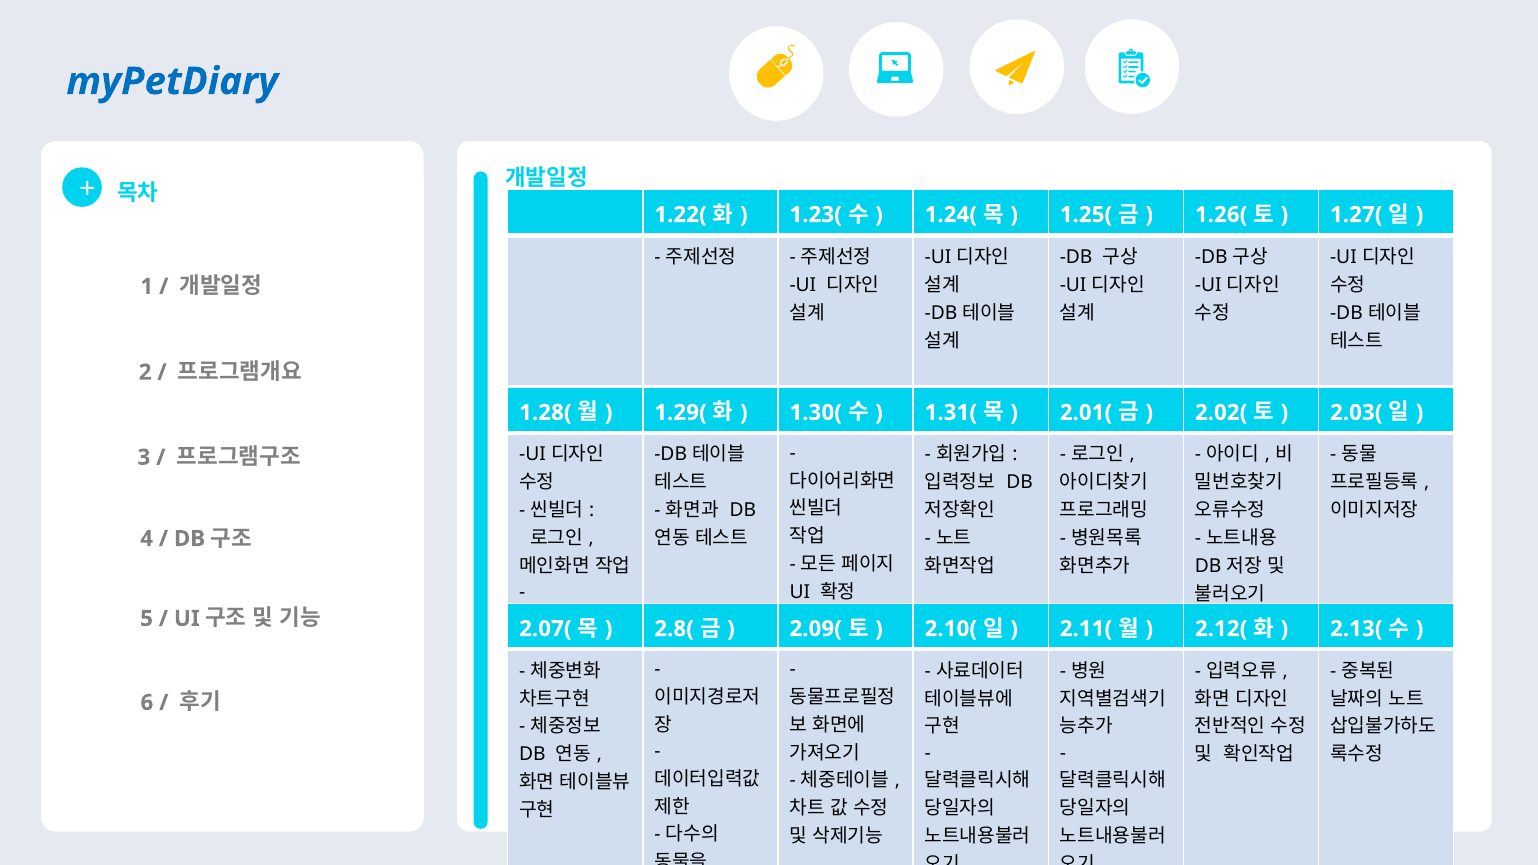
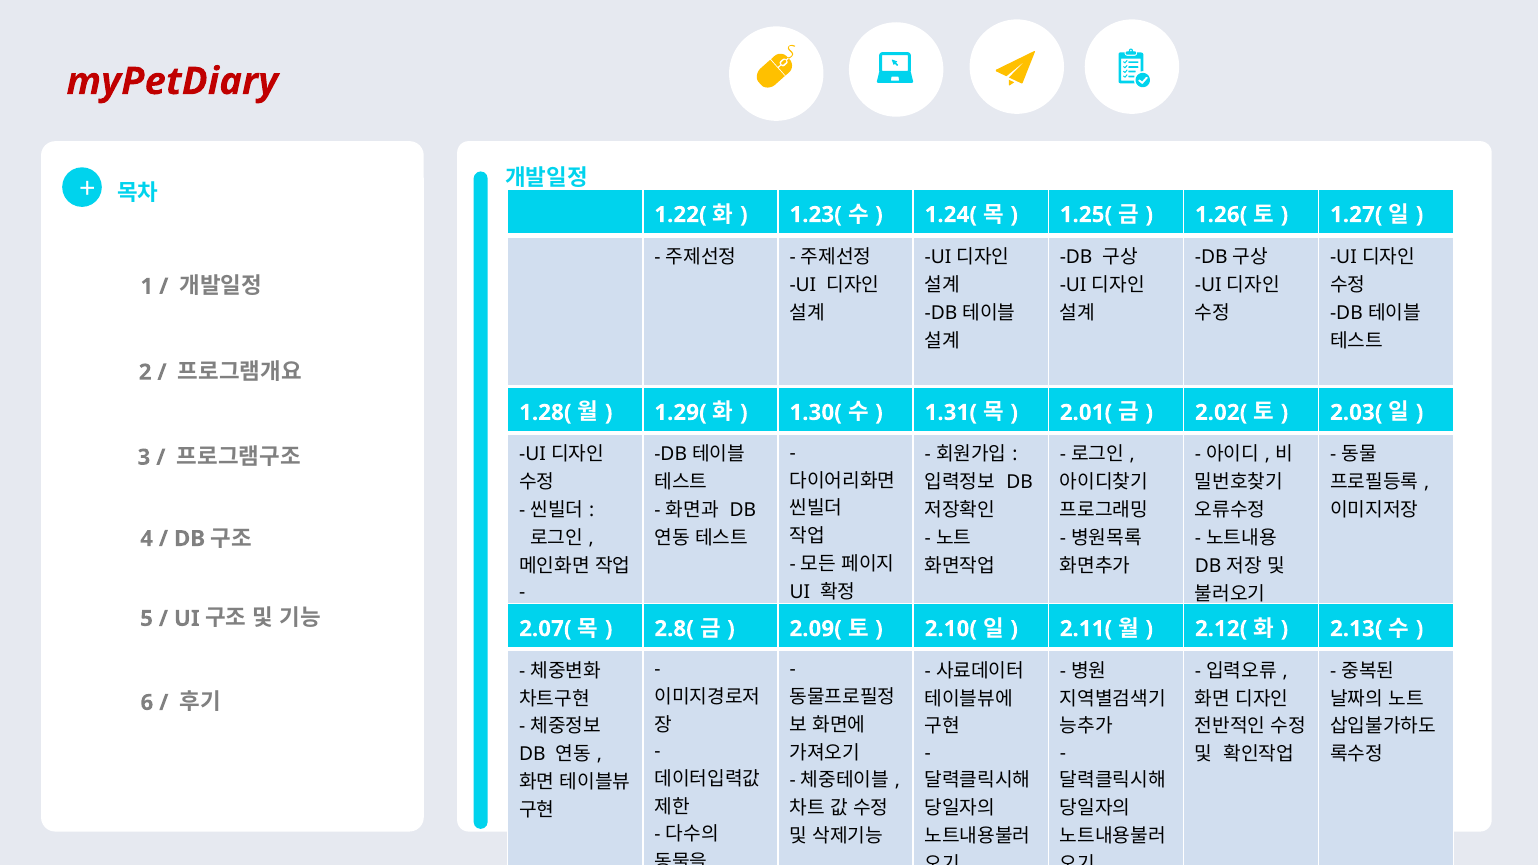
myPetDiary colour: blue -> red
